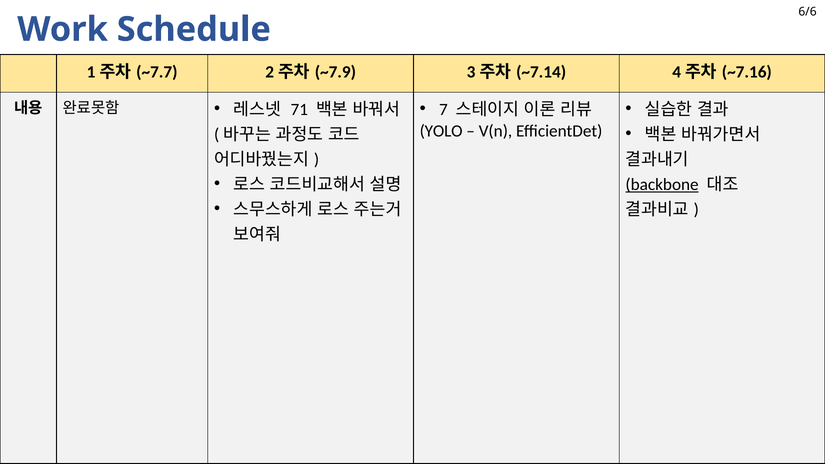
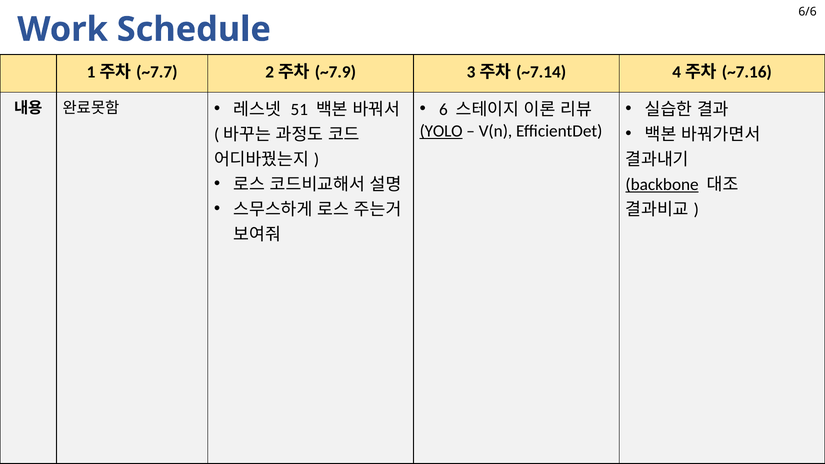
7: 7 -> 6
71: 71 -> 51
YOLO underline: none -> present
